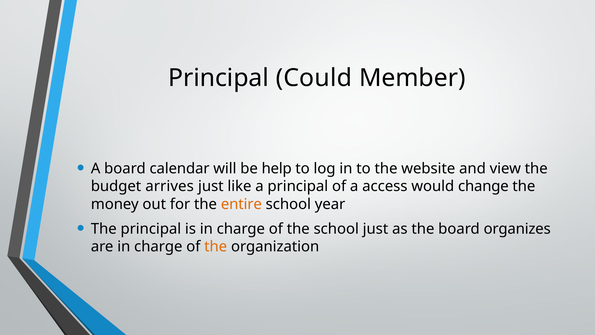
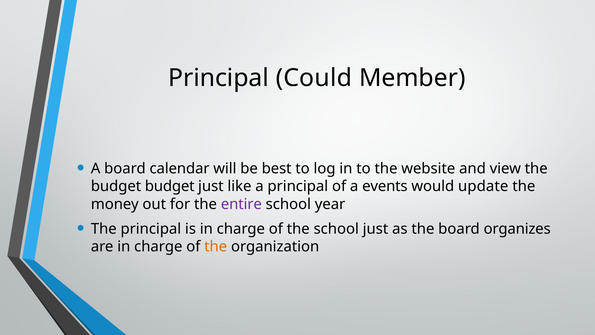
help: help -> best
budget arrives: arrives -> budget
access: access -> events
change: change -> update
entire colour: orange -> purple
